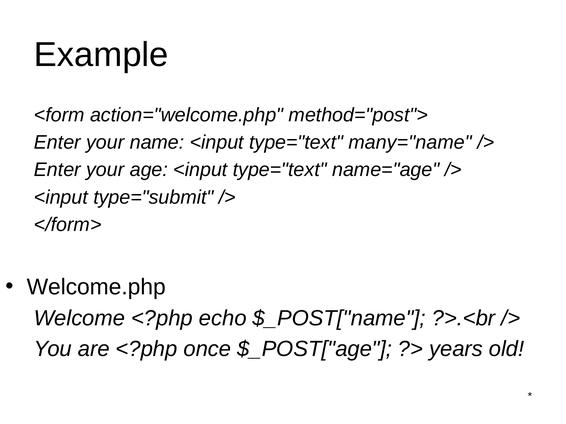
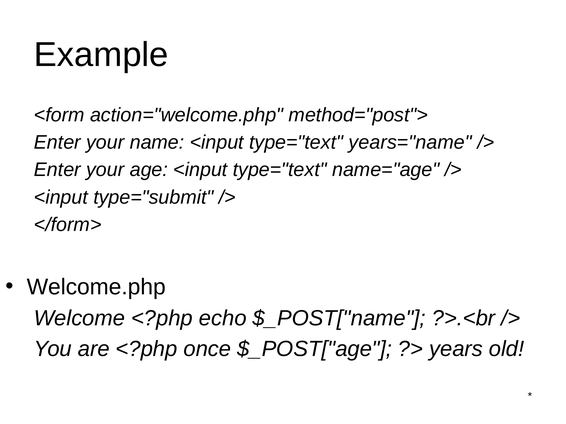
many="name: many="name -> years="name
